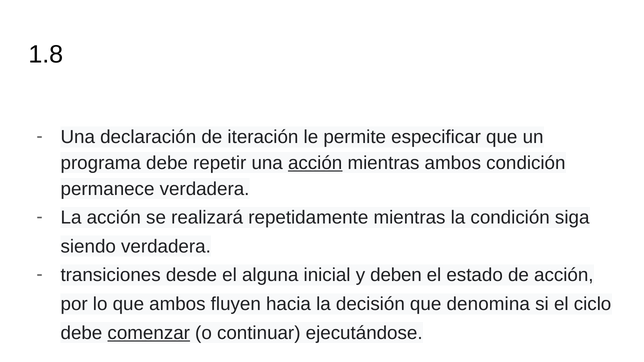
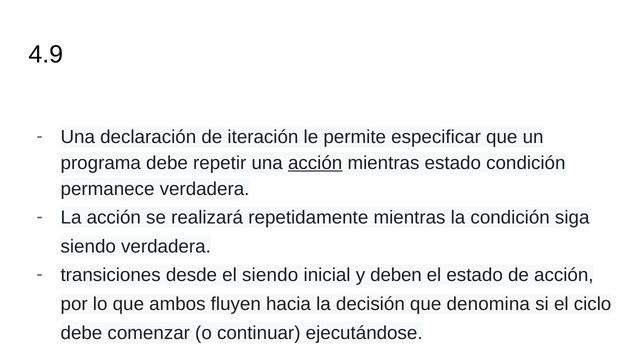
1.8: 1.8 -> 4.9
mientras ambos: ambos -> estado
el alguna: alguna -> siendo
comenzar underline: present -> none
